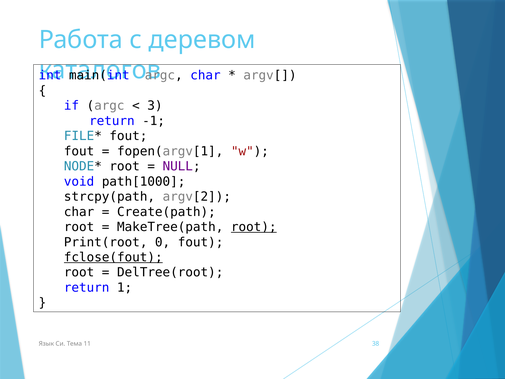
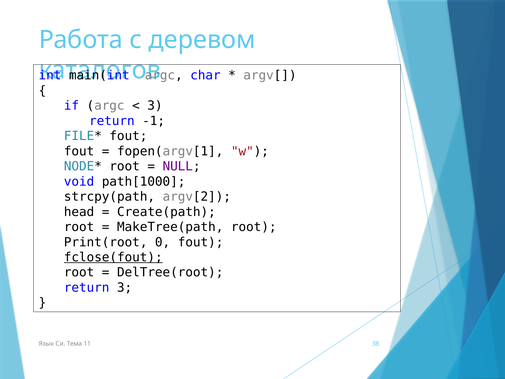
char at (79, 212): char -> head
root at (254, 227) underline: present -> none
return 1: 1 -> 3
